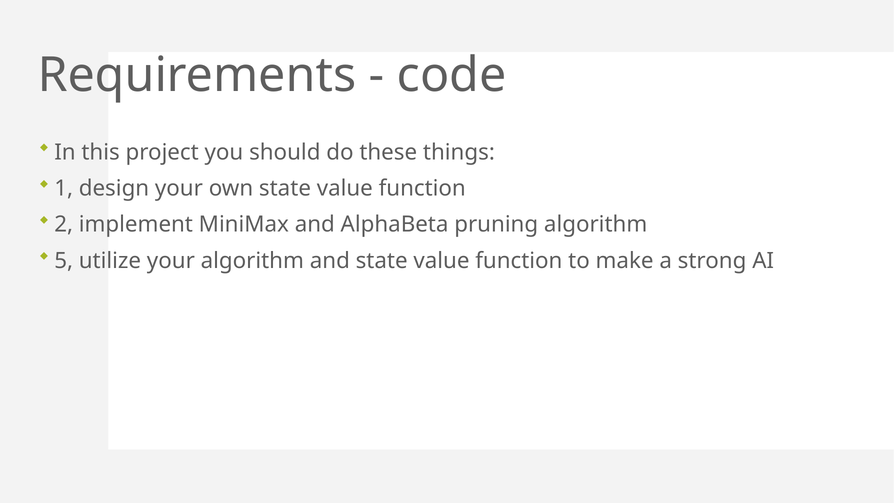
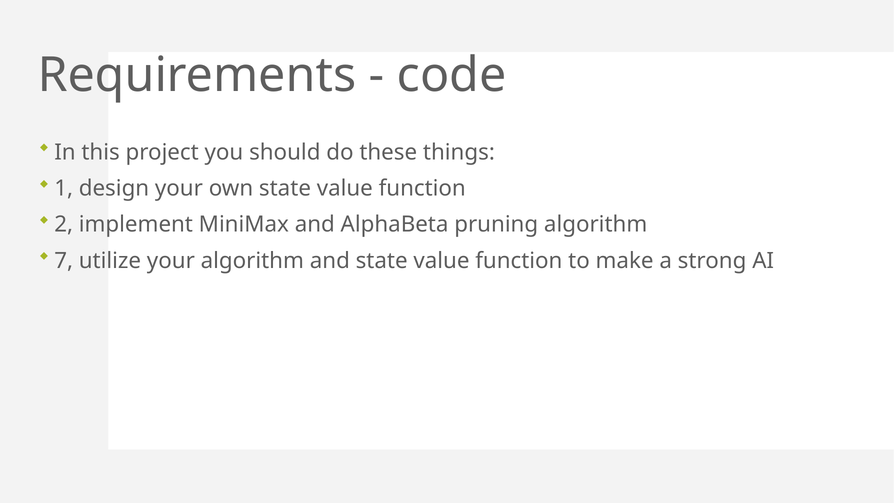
5: 5 -> 7
